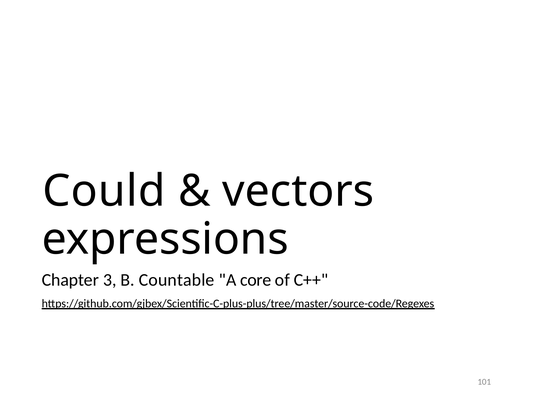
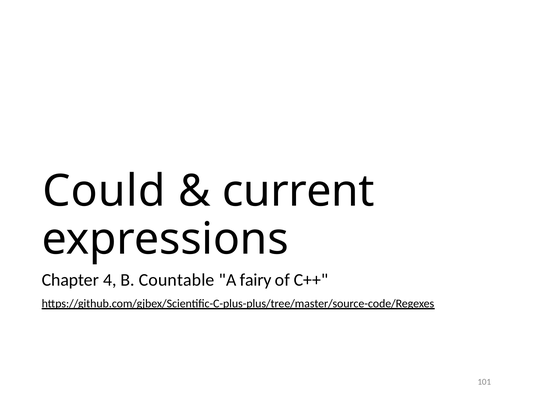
vectors: vectors -> current
3: 3 -> 4
core: core -> fairy
